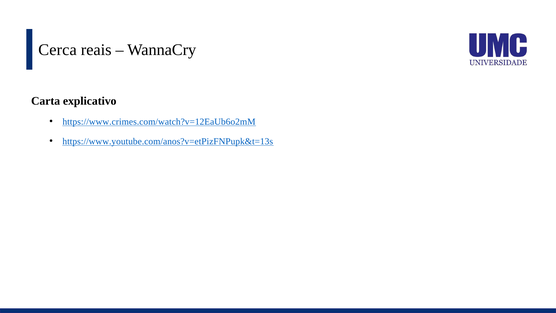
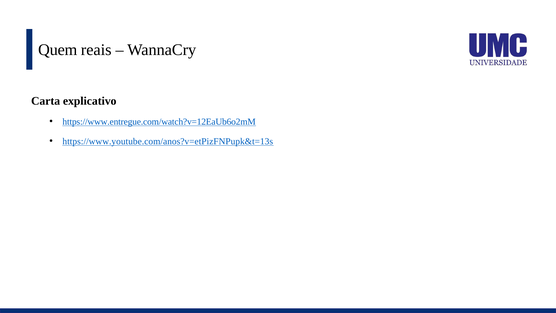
Cerca: Cerca -> Quem
https://www.crimes.com/watch?v=12EaUb6o2mM: https://www.crimes.com/watch?v=12EaUb6o2mM -> https://www.entregue.com/watch?v=12EaUb6o2mM
